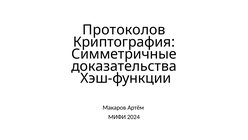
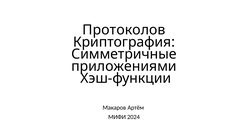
доказательства: доказательства -> приложениями
